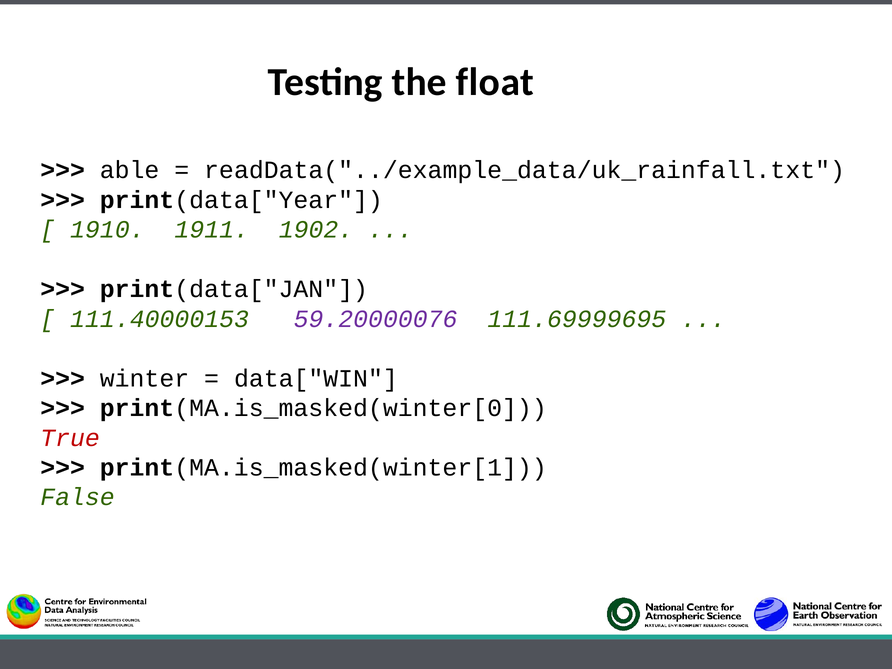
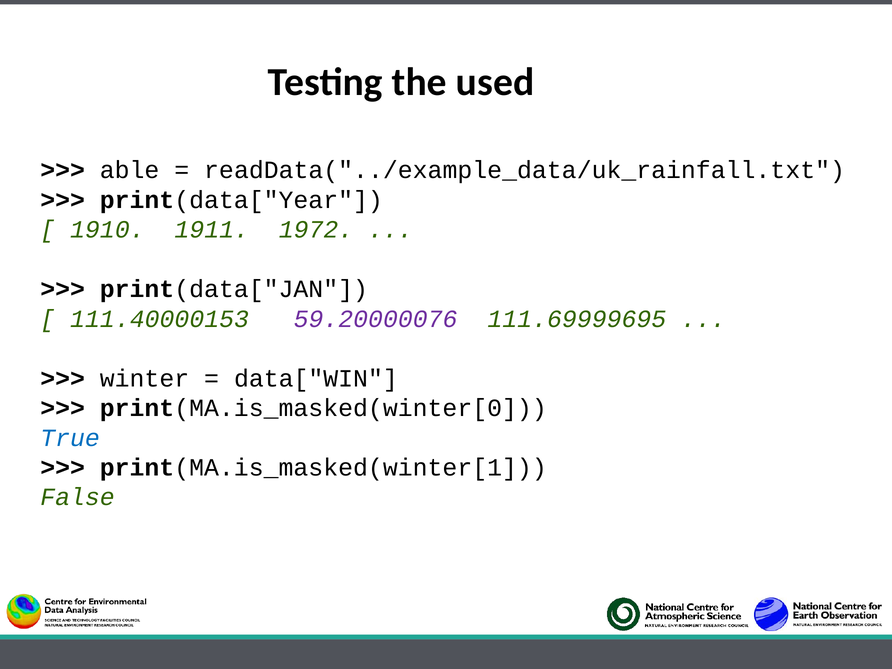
float: float -> used
1902: 1902 -> 1972
True colour: red -> blue
